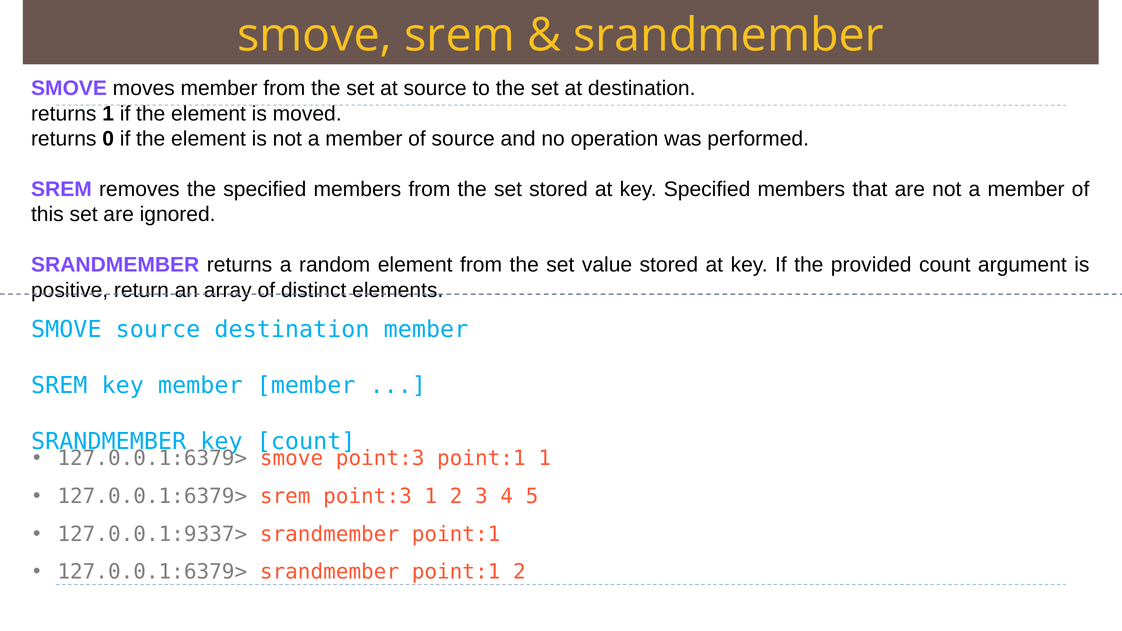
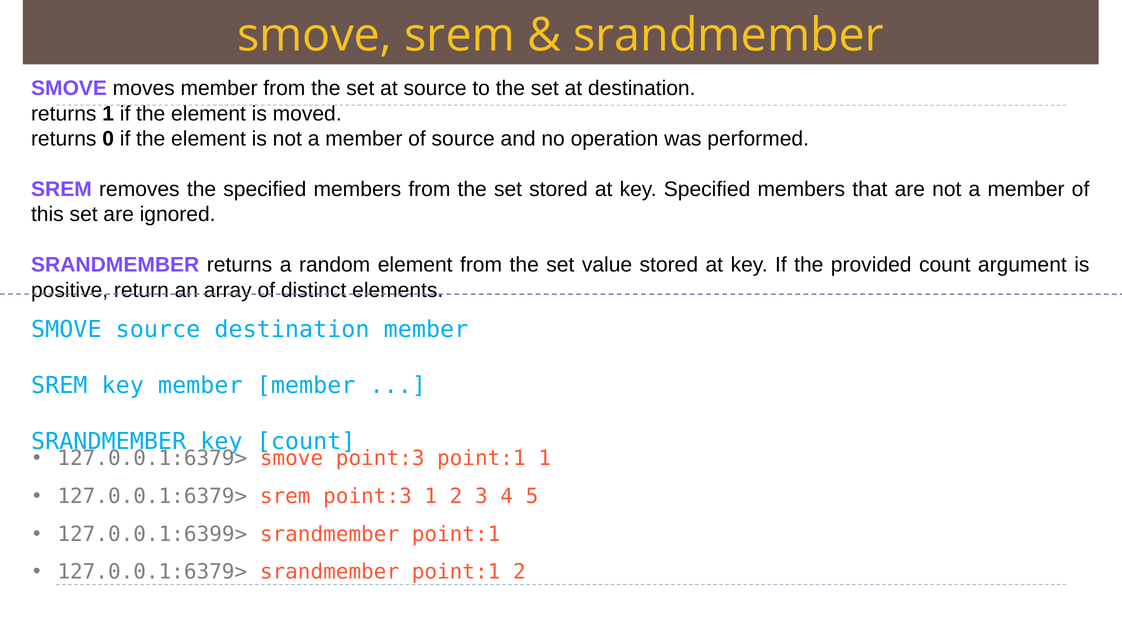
127.0.0.1:9337>: 127.0.0.1:9337> -> 127.0.0.1:6399>
